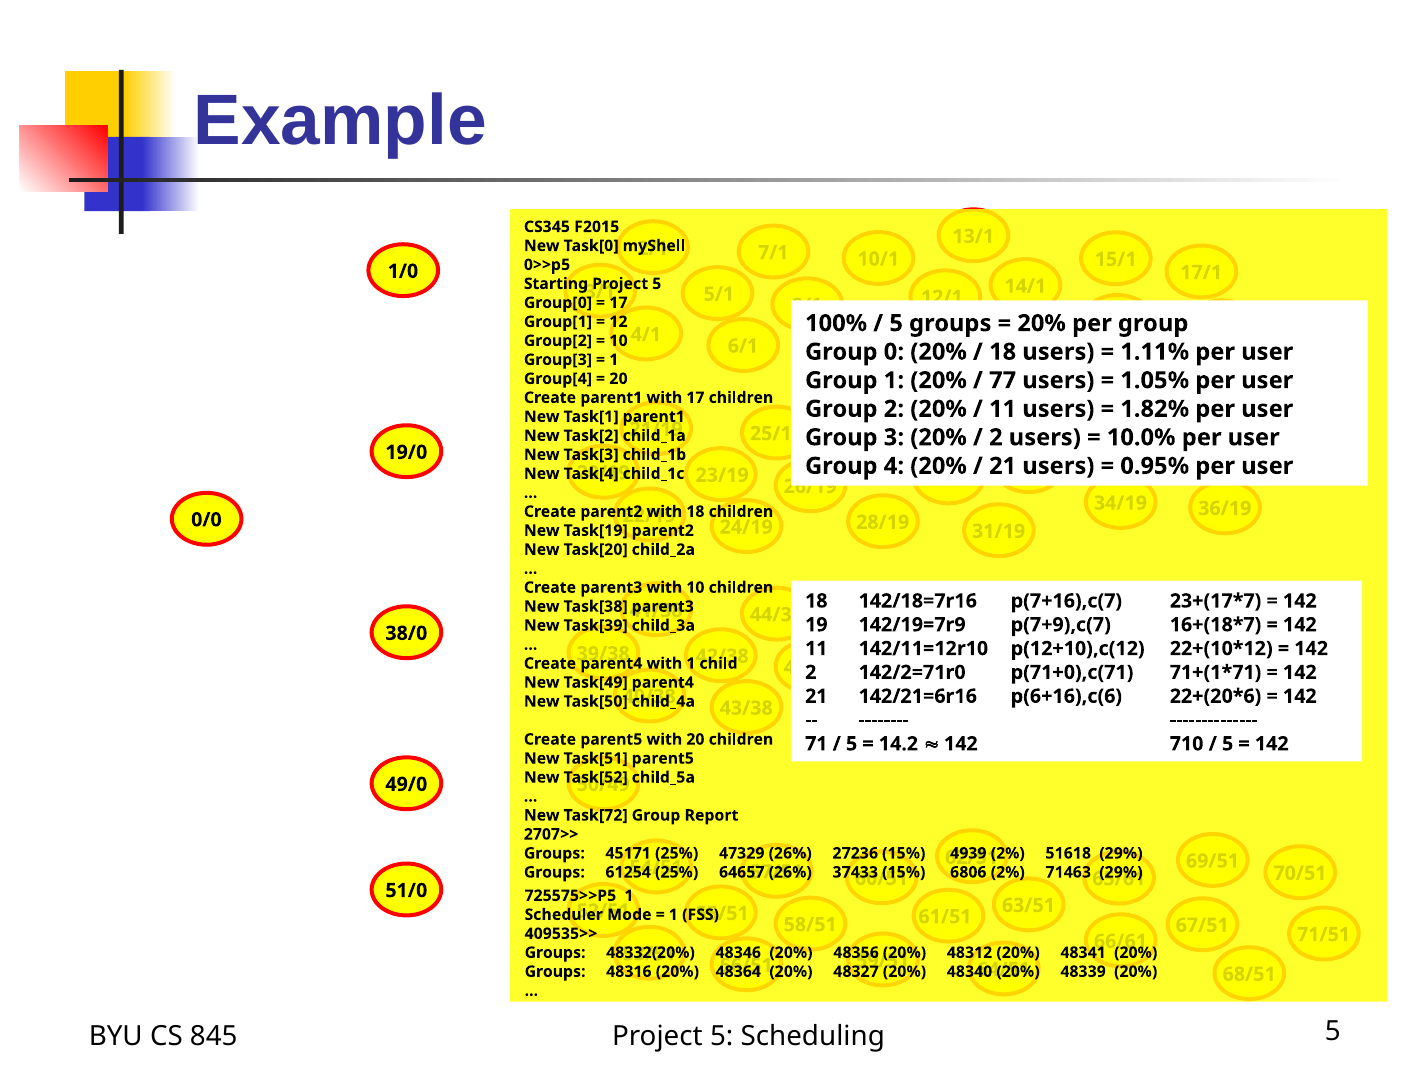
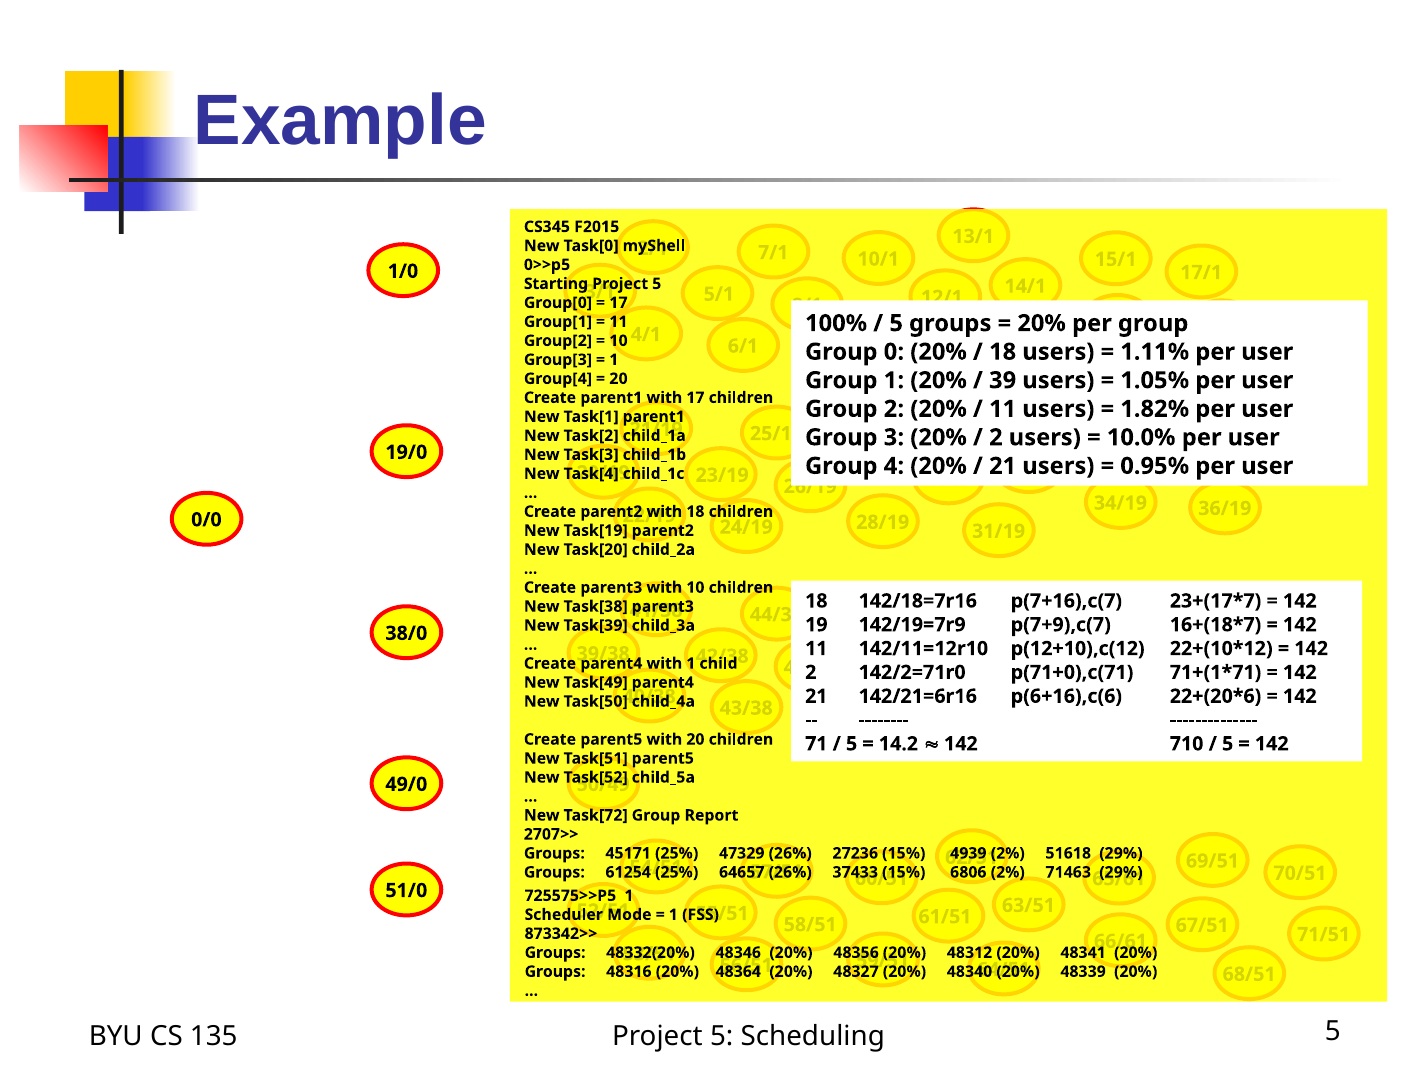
12 at (618, 322): 12 -> 11
77: 77 -> 39
409535>>: 409535>> -> 873342>>
845: 845 -> 135
